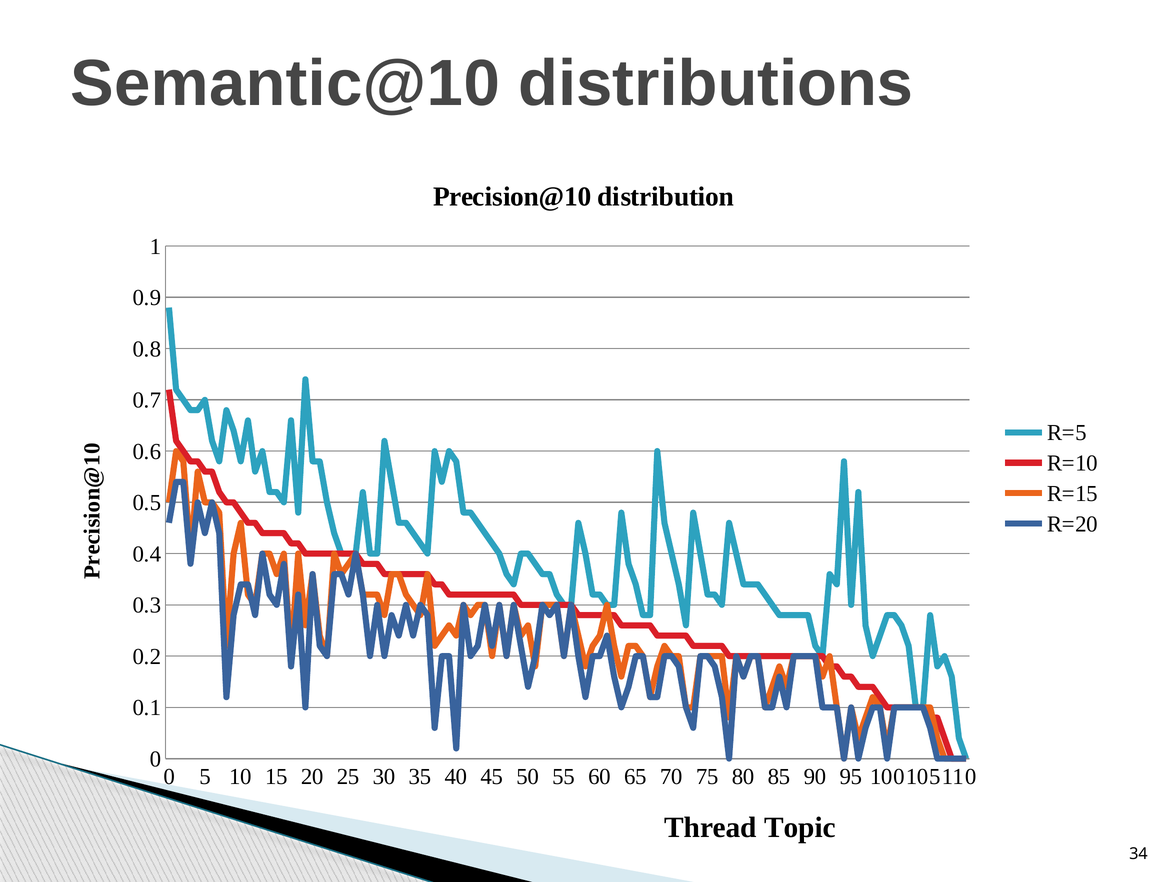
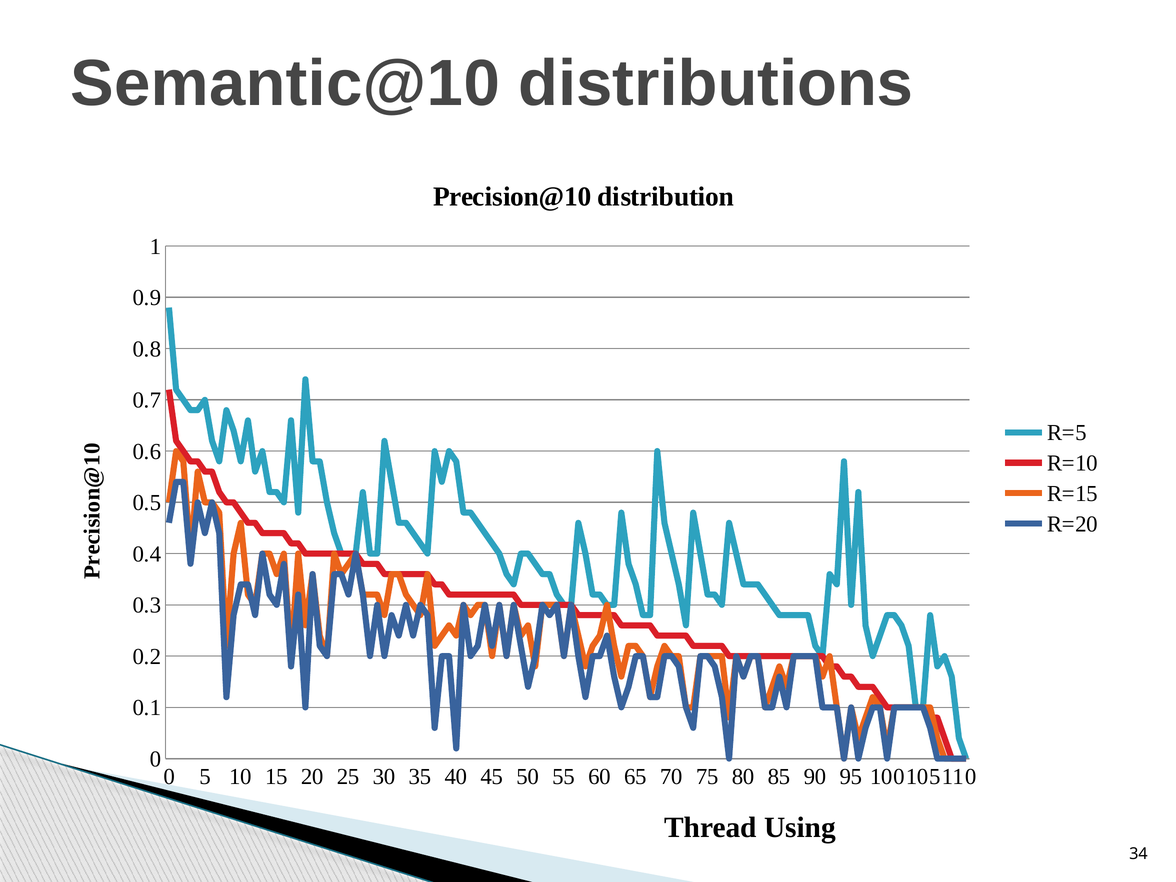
Topic: Topic -> Using
